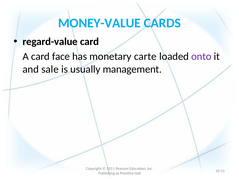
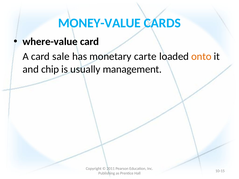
regard-value: regard-value -> where-value
face: face -> sale
onto colour: purple -> orange
sale: sale -> chip
